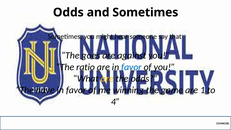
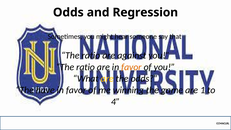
and Sometimes: Sometimes -> Regression
goes at (91, 55): goes -> ratio
favor at (131, 67) colour: blue -> orange
